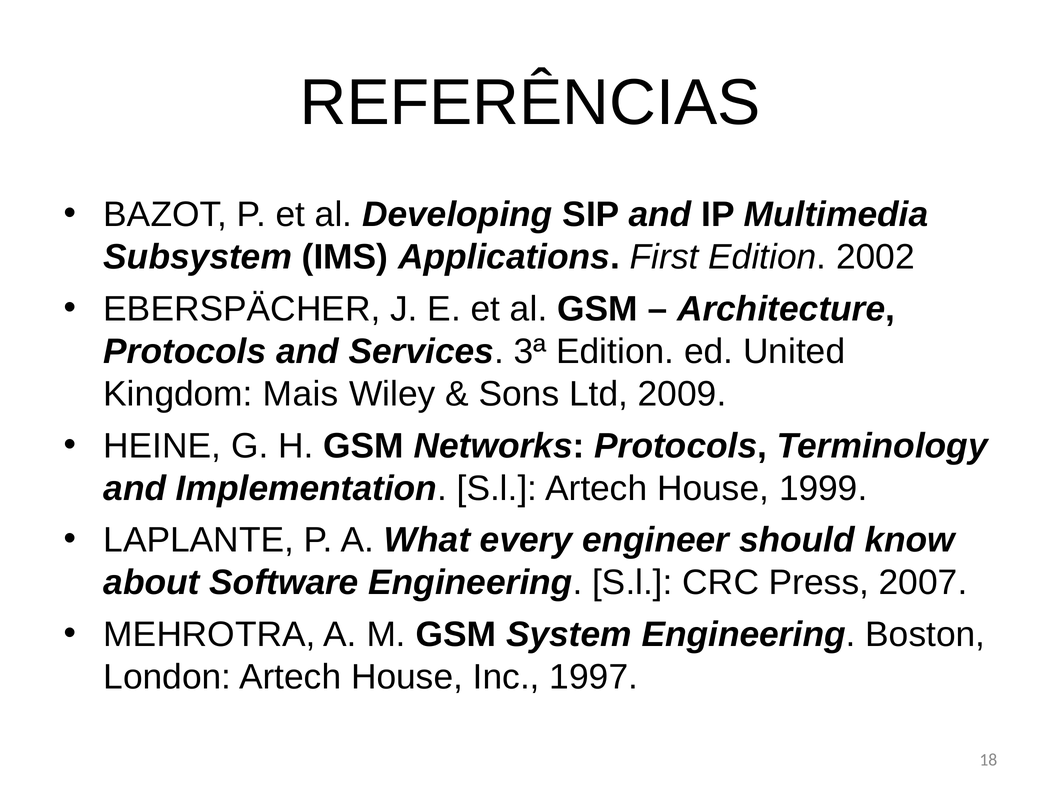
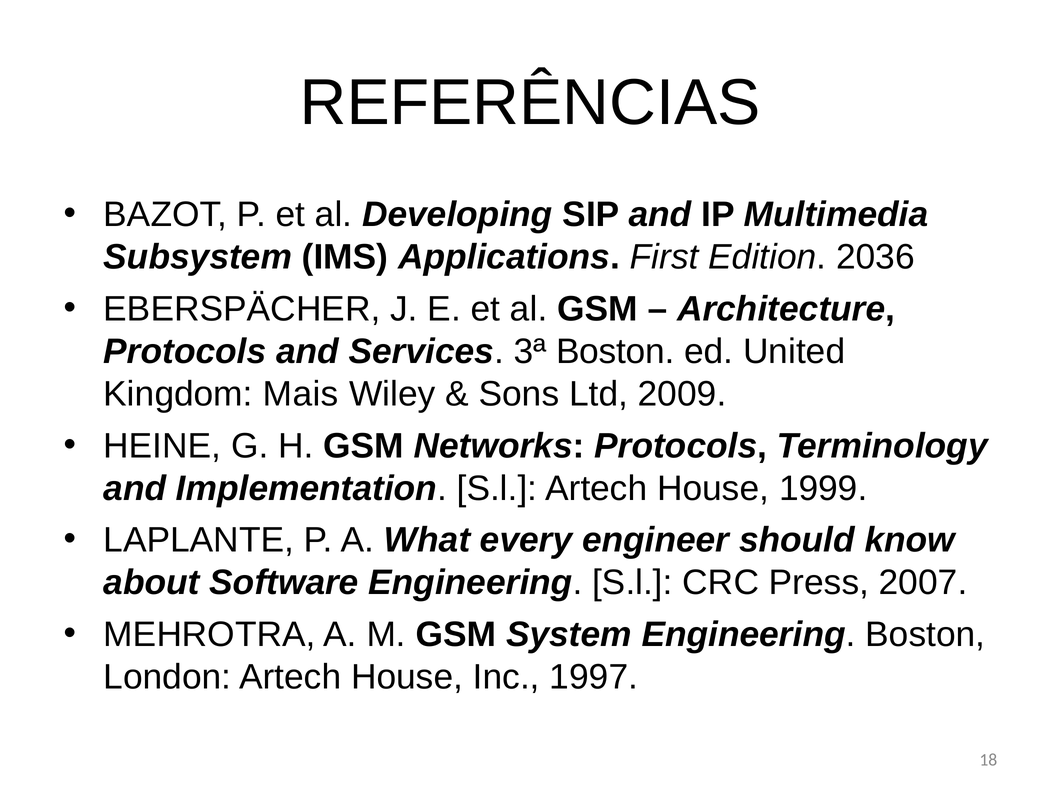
2002: 2002 -> 2036
3ª Edition: Edition -> Boston
